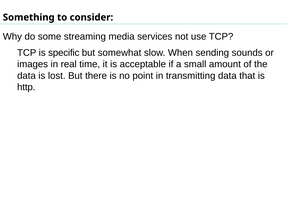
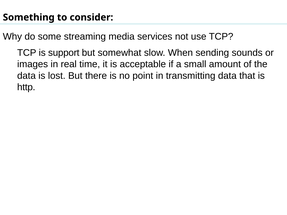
specific: specific -> support
